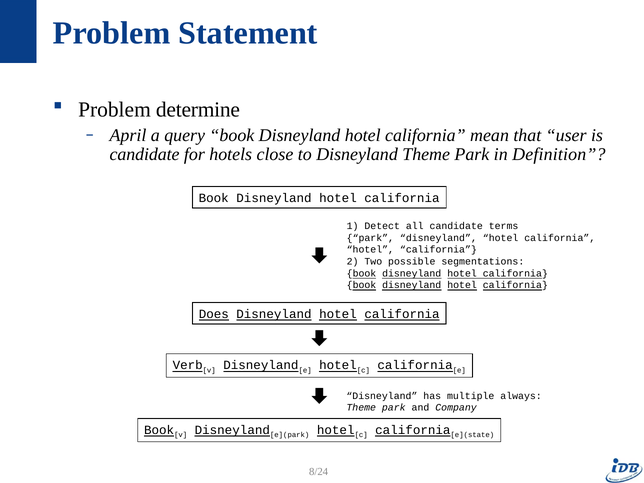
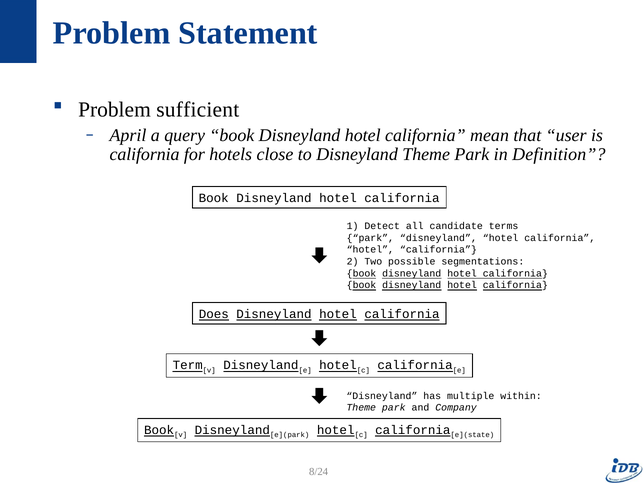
determine: determine -> sufficient
candidate at (145, 154): candidate -> california
Verb: Verb -> Term
always: always -> within
